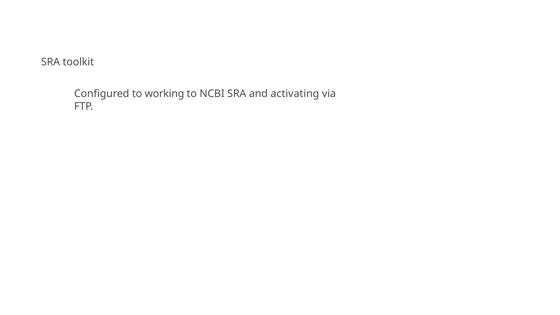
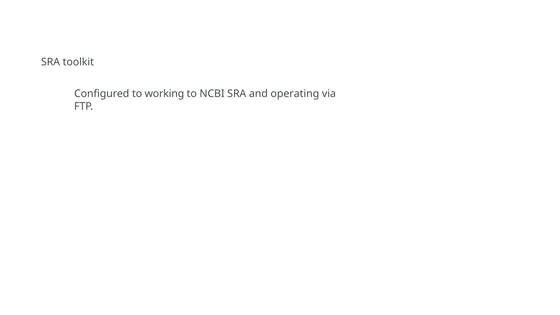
activating: activating -> operating
